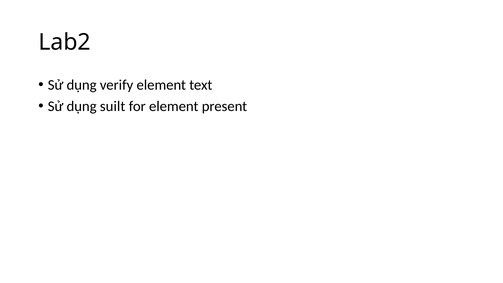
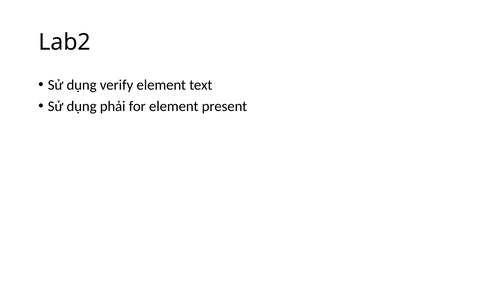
suilt: suilt -> phải
